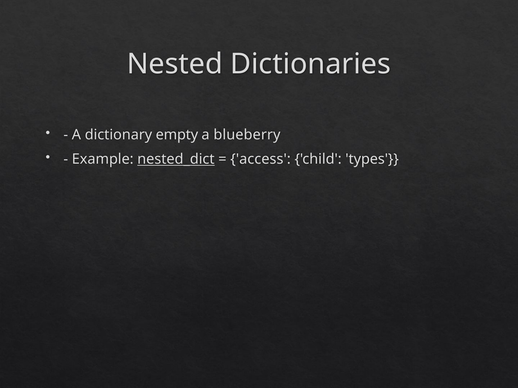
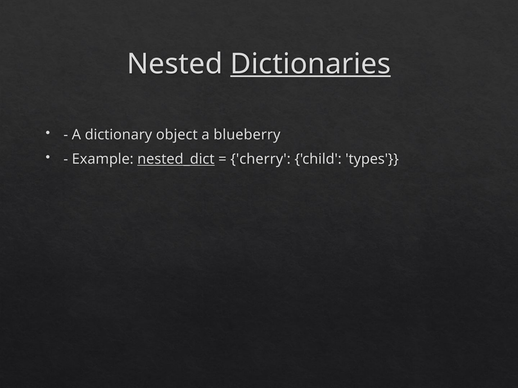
Dictionaries underline: none -> present
empty: empty -> object
access: access -> cherry
